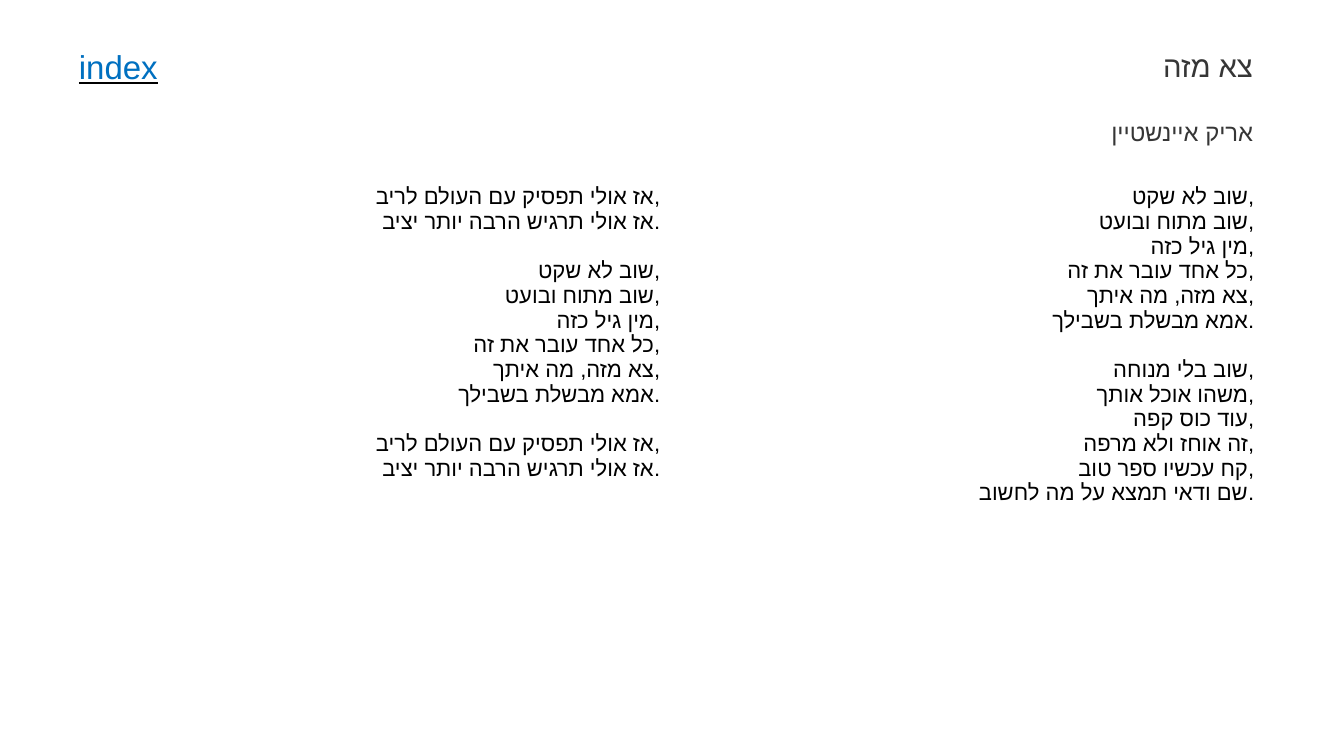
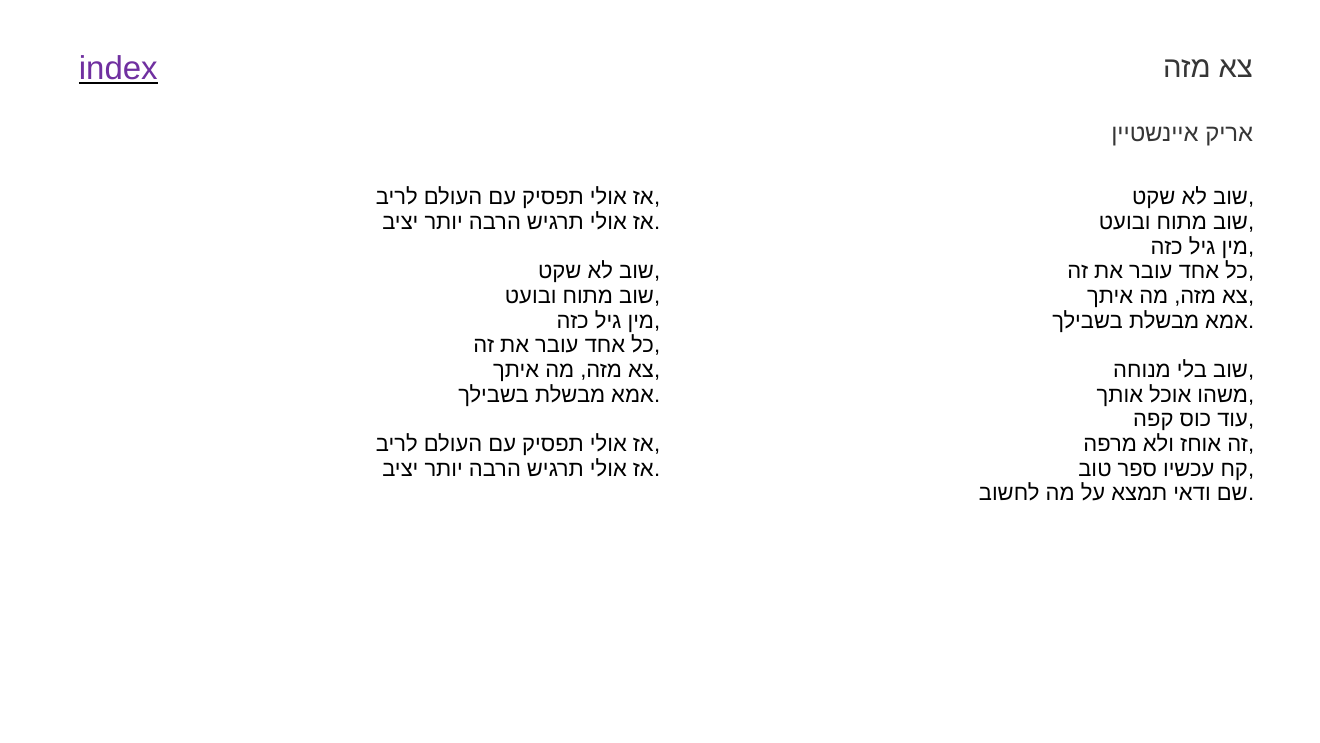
index colour: blue -> purple
